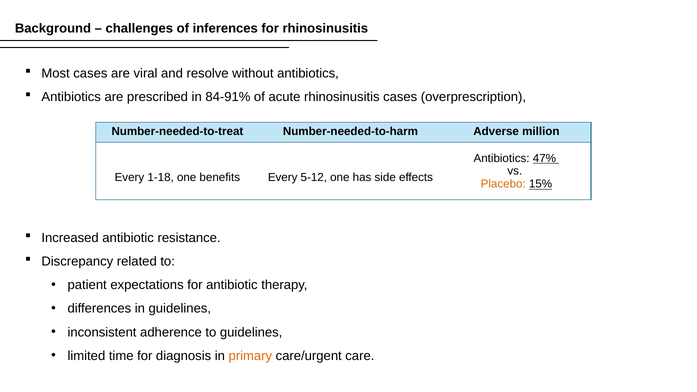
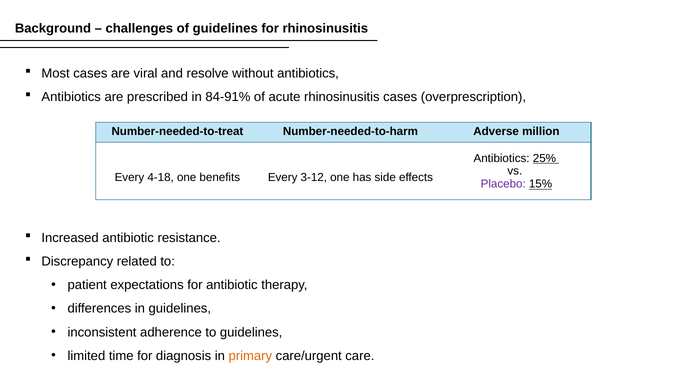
of inferences: inferences -> guidelines
47%: 47% -> 25%
1-18: 1-18 -> 4-18
5-12: 5-12 -> 3-12
Placebo colour: orange -> purple
